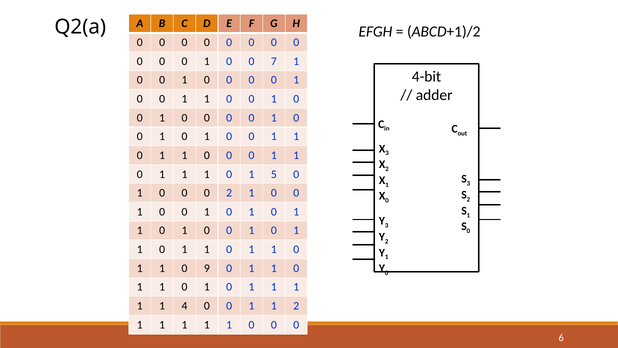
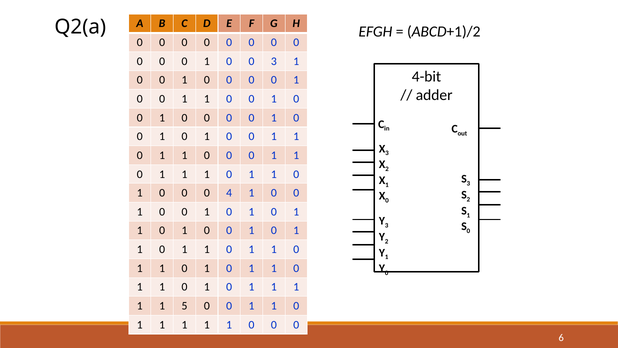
0 7: 7 -> 3
5 at (274, 174): 5 -> 1
0 2: 2 -> 4
9 at (207, 268): 9 -> 1
4: 4 -> 5
2 at (296, 306): 2 -> 0
